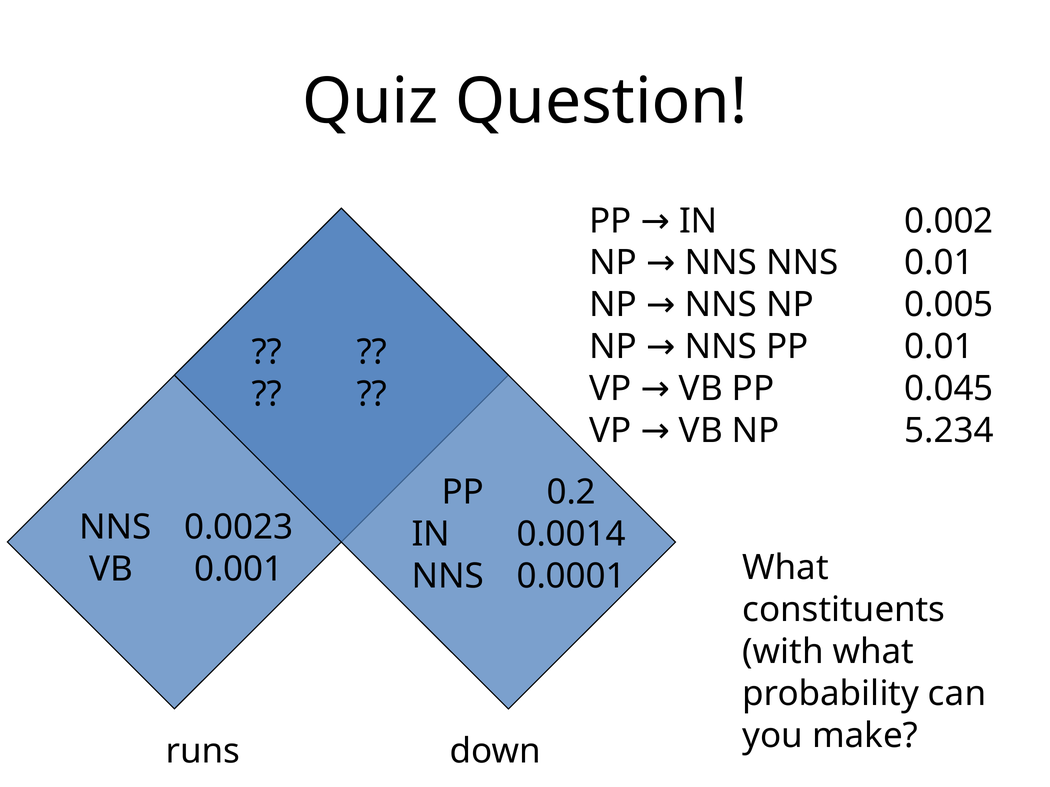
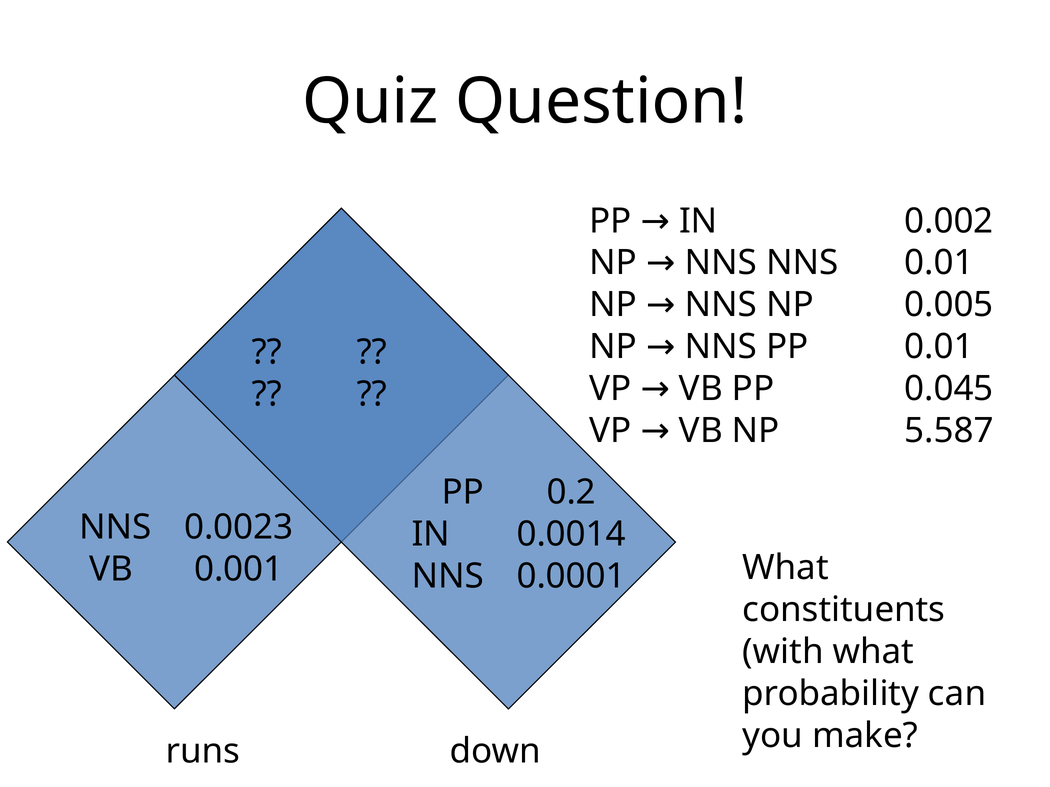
5.234: 5.234 -> 5.587
